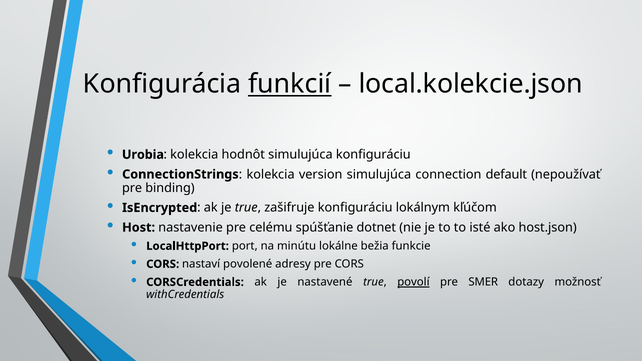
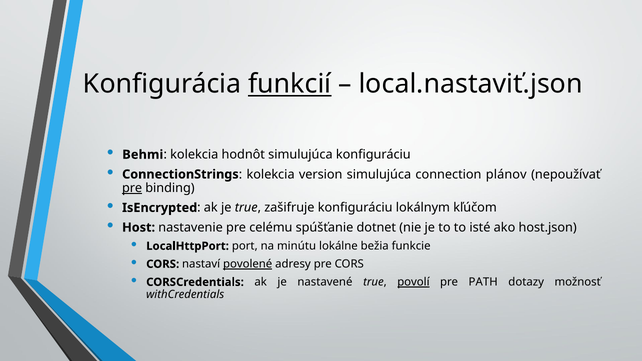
local.kolekcie.json: local.kolekcie.json -> local.nastaviť.json
Urobia: Urobia -> Behmi
default: default -> plánov
pre at (132, 188) underline: none -> present
povolené underline: none -> present
SMER: SMER -> PATH
